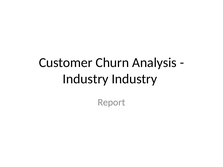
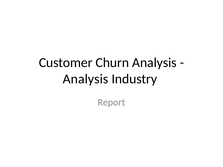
Industry at (86, 79): Industry -> Analysis
